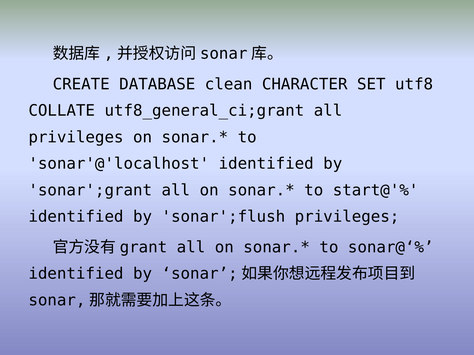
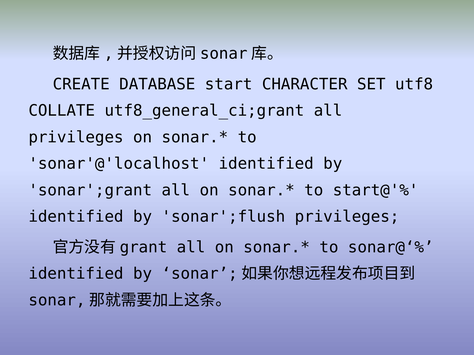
clean: clean -> start
